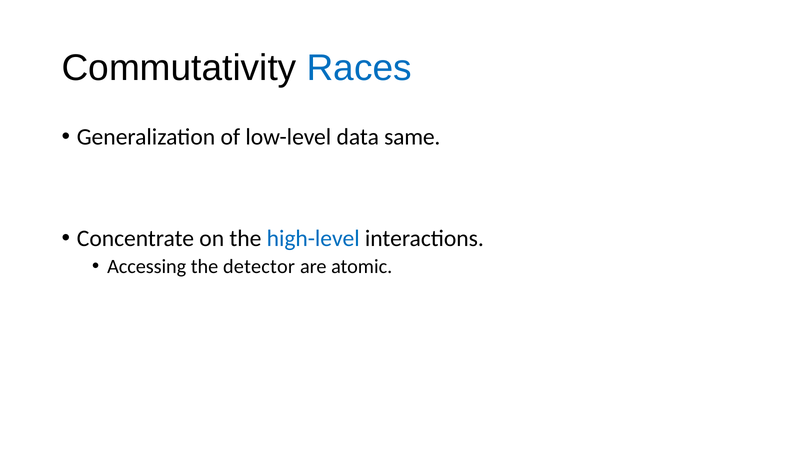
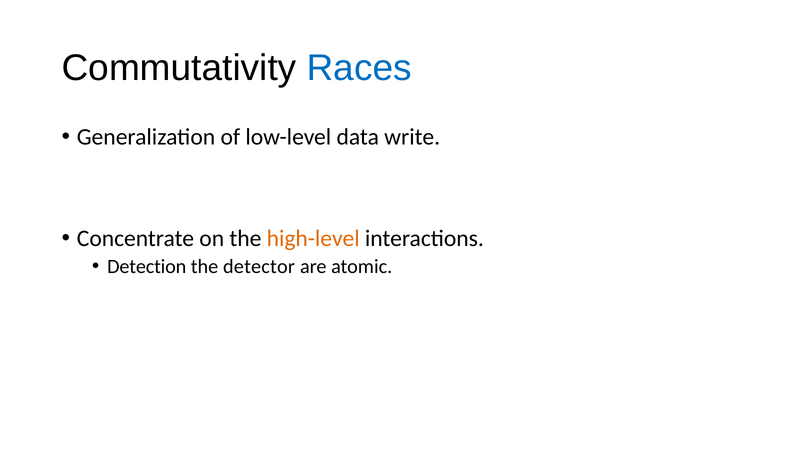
same: same -> write
high-level colour: blue -> orange
Accessing: Accessing -> Detection
